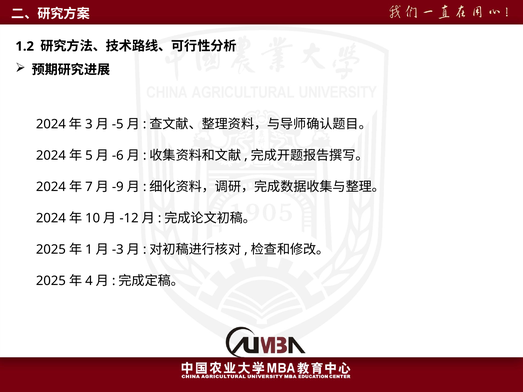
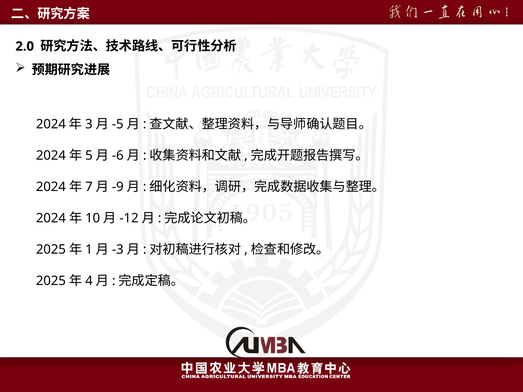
1.2: 1.2 -> 2.0
